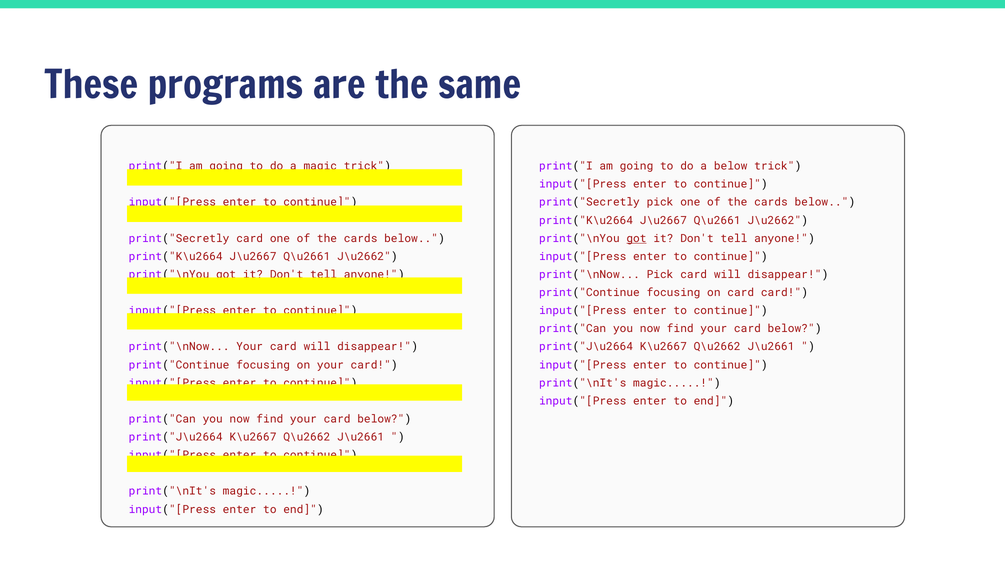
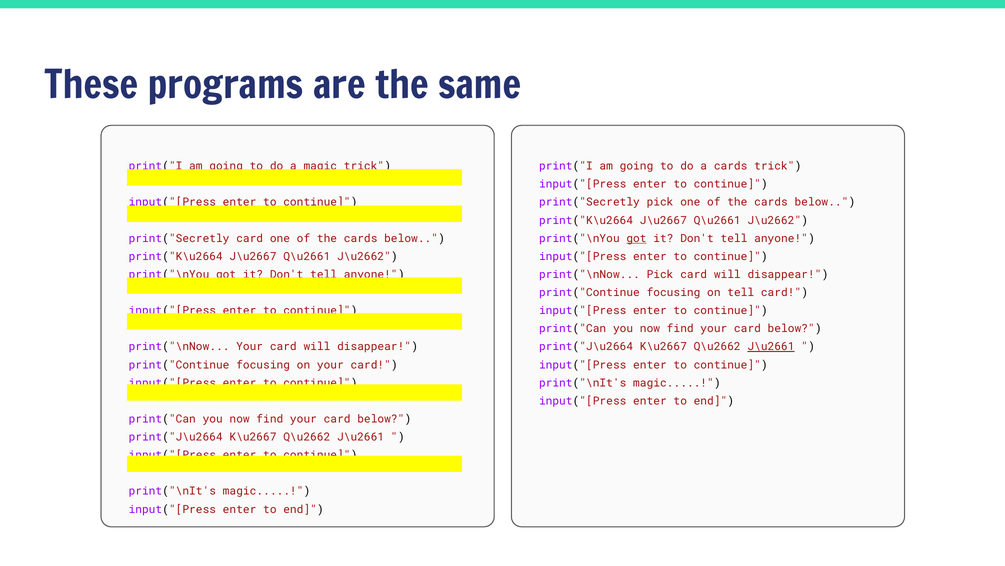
a below: below -> cards
on card: card -> tell
J\u2661 at (771, 346) underline: none -> present
